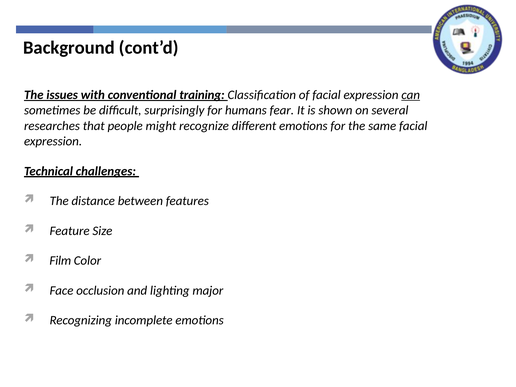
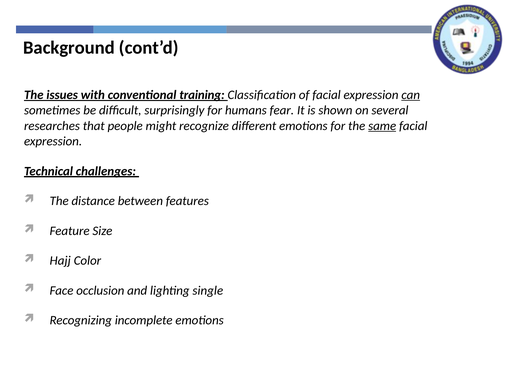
same underline: none -> present
Film: Film -> Hajj
major: major -> single
